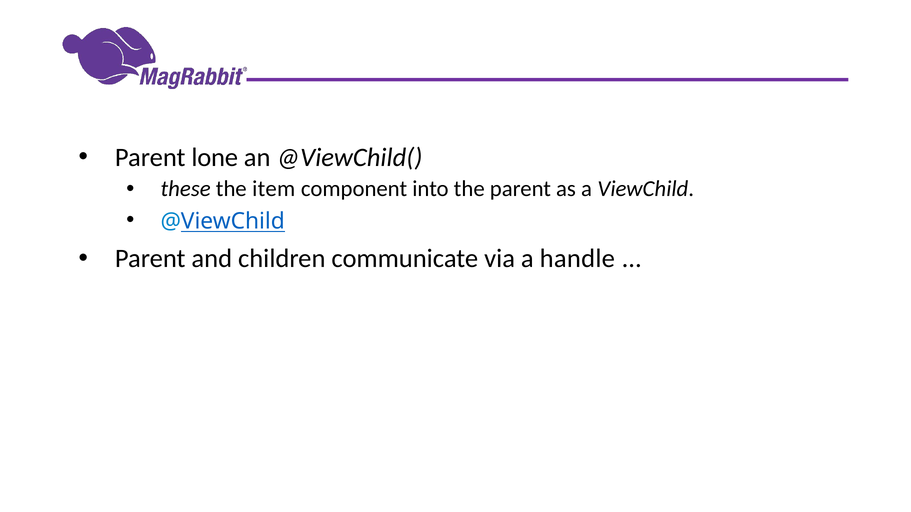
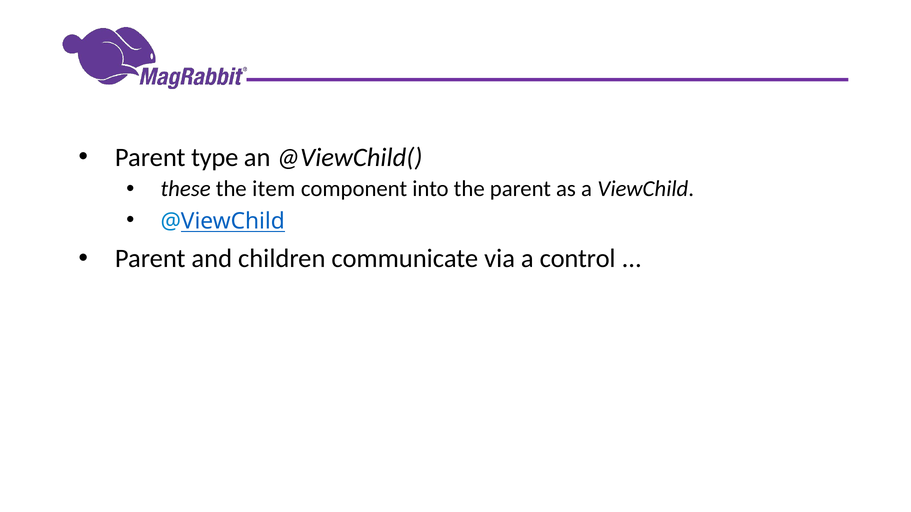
lone: lone -> type
handle: handle -> control
